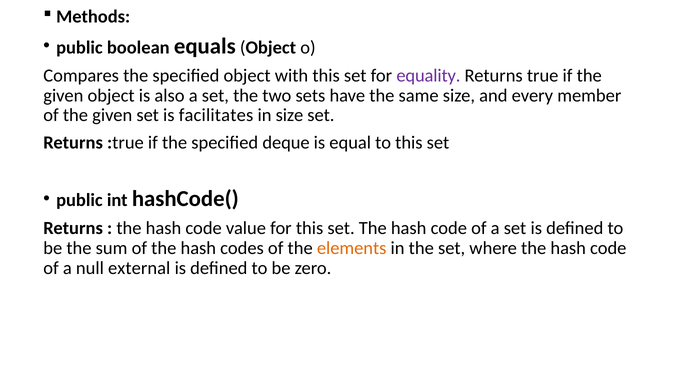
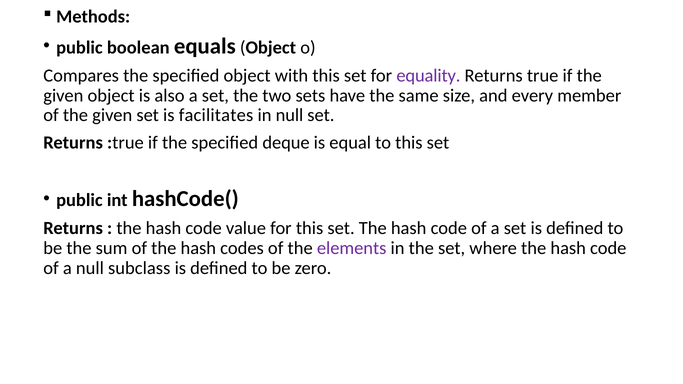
in size: size -> null
elements colour: orange -> purple
external: external -> subclass
